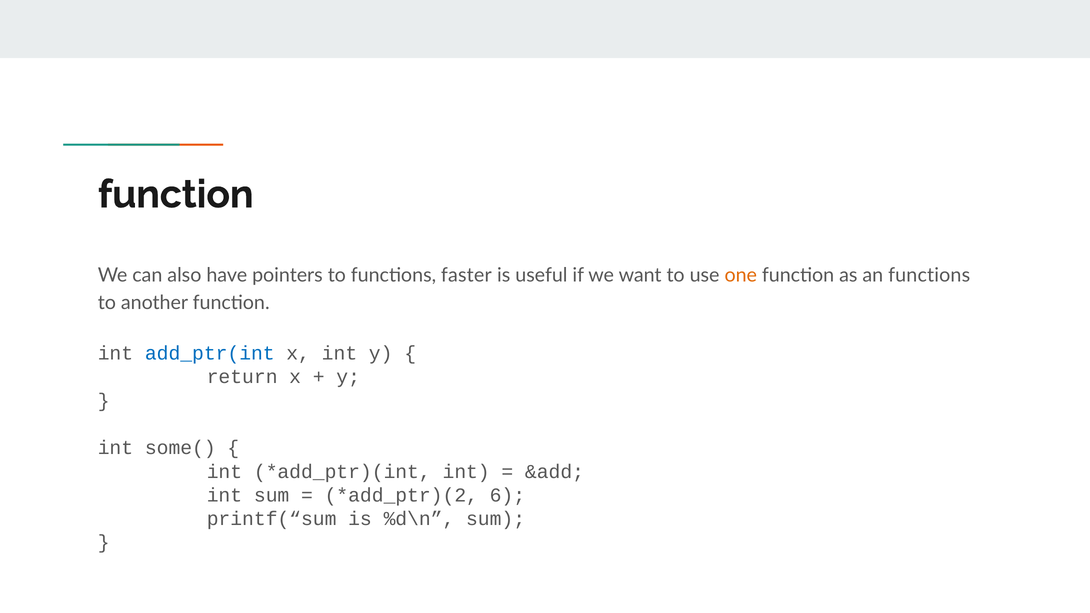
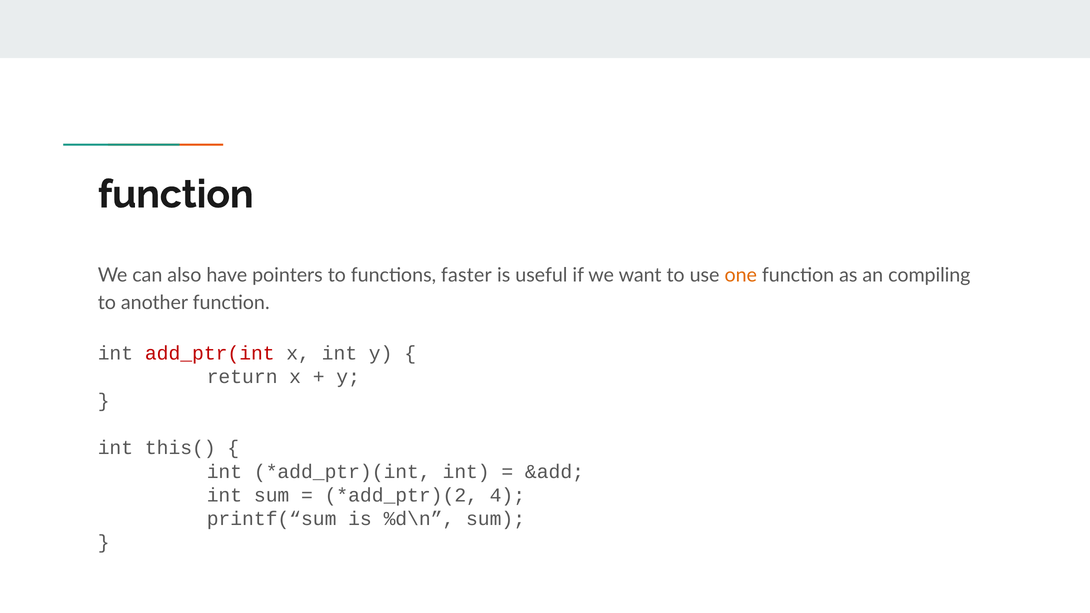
an functions: functions -> compiling
add_ptr(int colour: blue -> red
some(: some( -> this(
6: 6 -> 4
